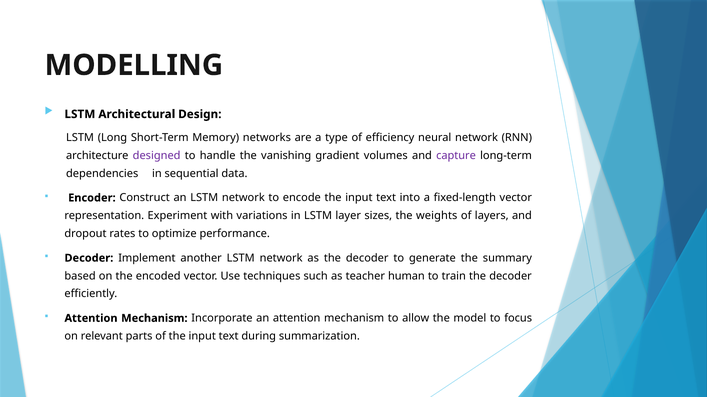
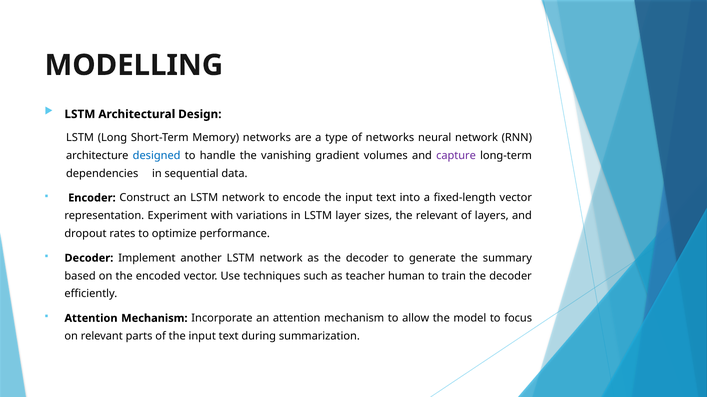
of efficiency: efficiency -> networks
designed colour: purple -> blue
the weights: weights -> relevant
